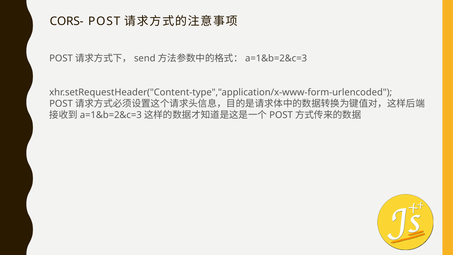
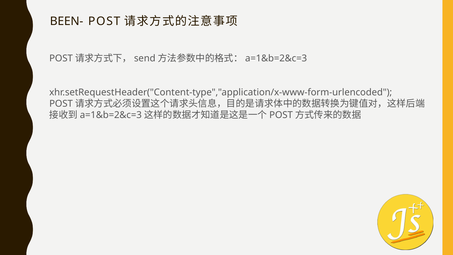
CORS-: CORS- -> BEEN-
